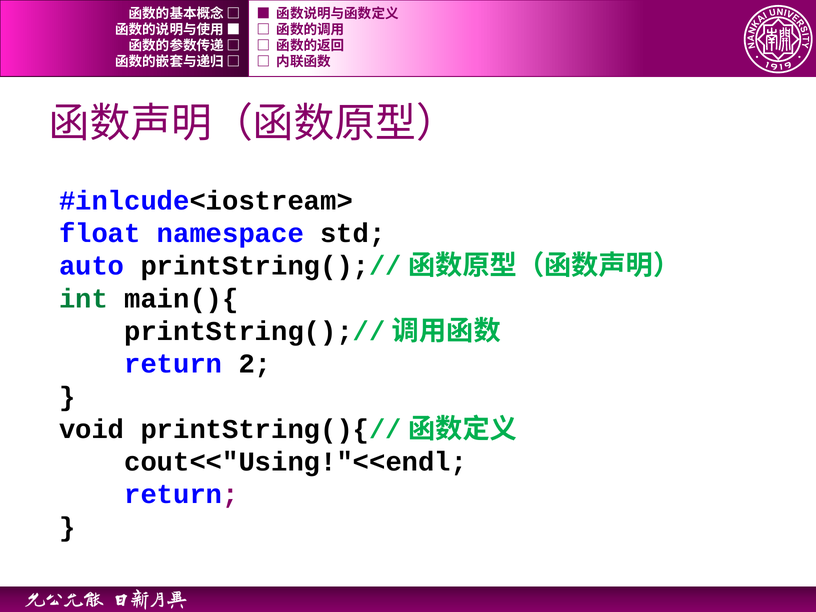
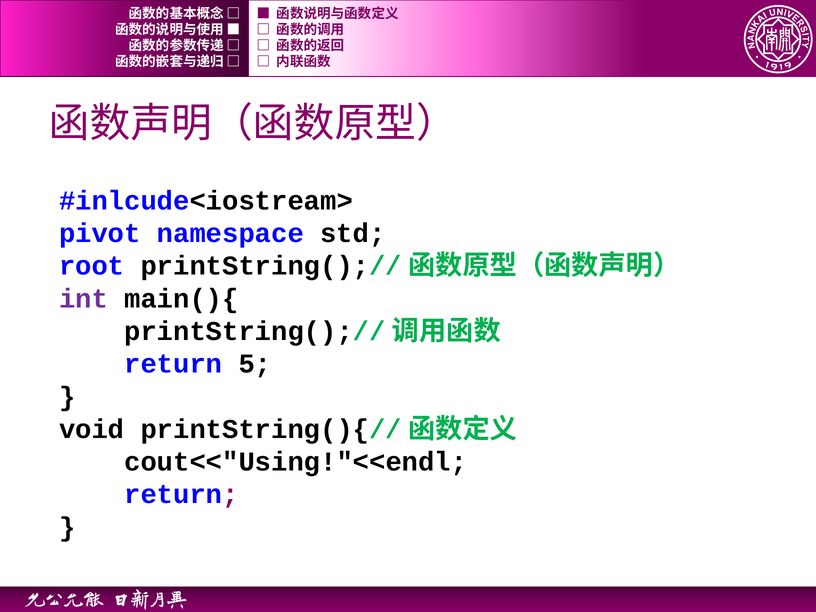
float: float -> pivot
auto: auto -> root
int colour: green -> purple
2: 2 -> 5
